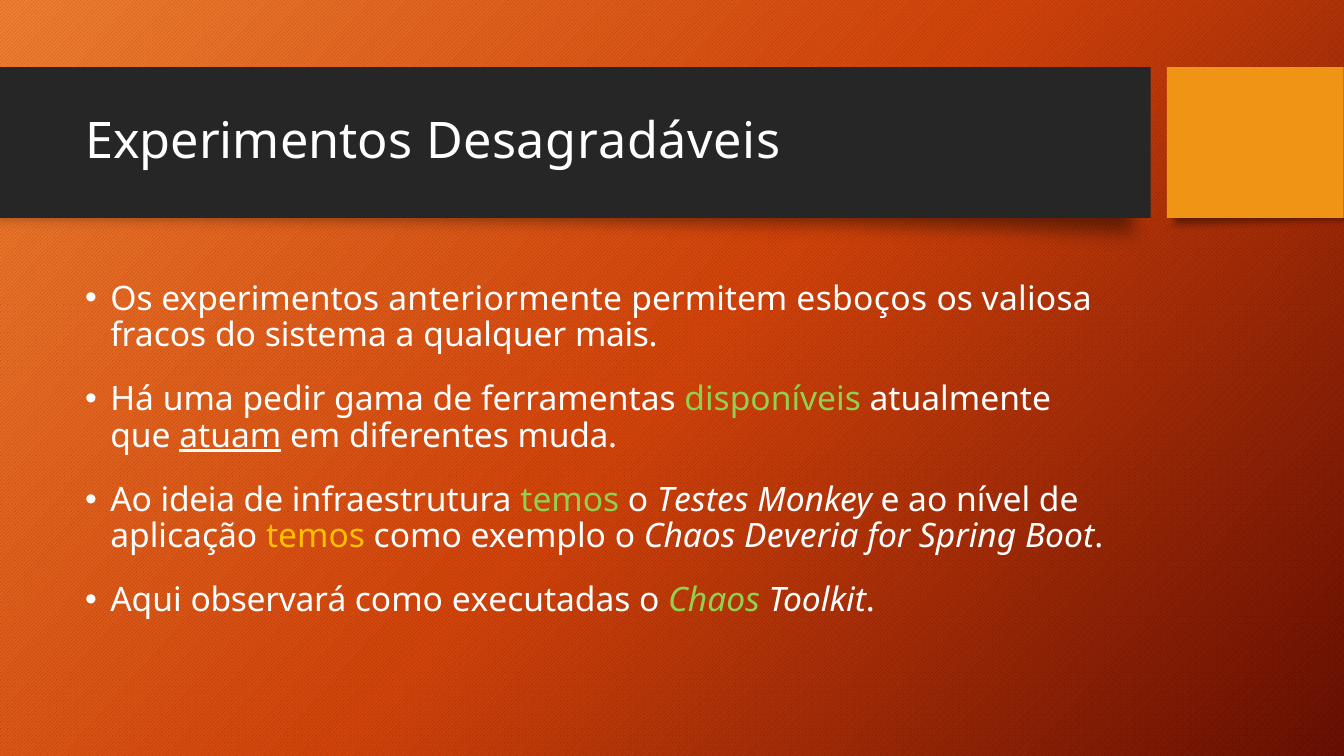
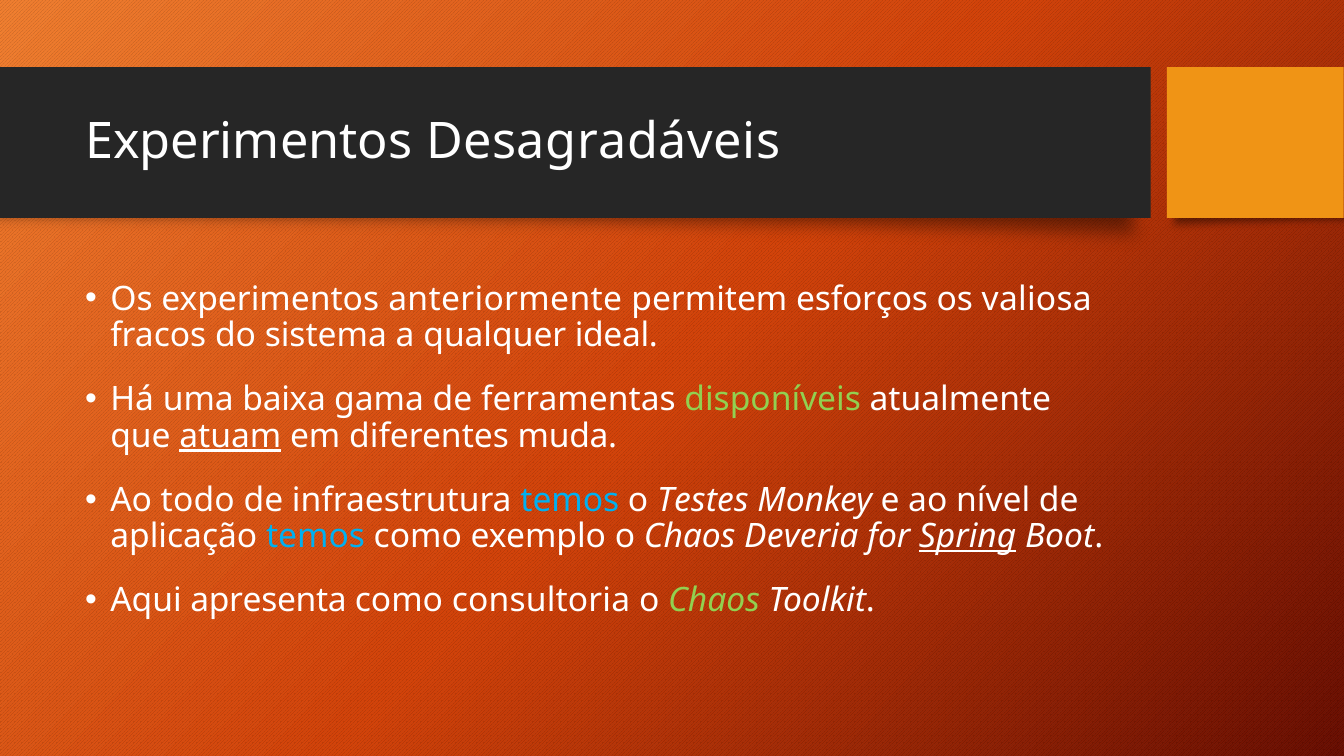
esboços: esboços -> esforços
mais: mais -> ideal
pedir: pedir -> baixa
ideia: ideia -> todo
temos at (570, 500) colour: light green -> light blue
temos at (316, 537) colour: yellow -> light blue
Spring underline: none -> present
observará: observará -> apresenta
executadas: executadas -> consultoria
